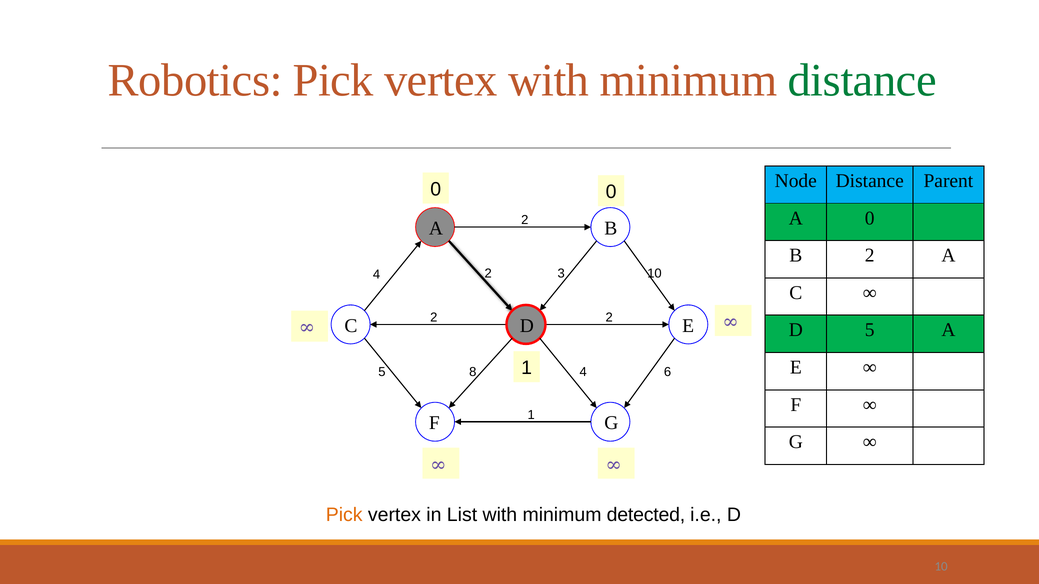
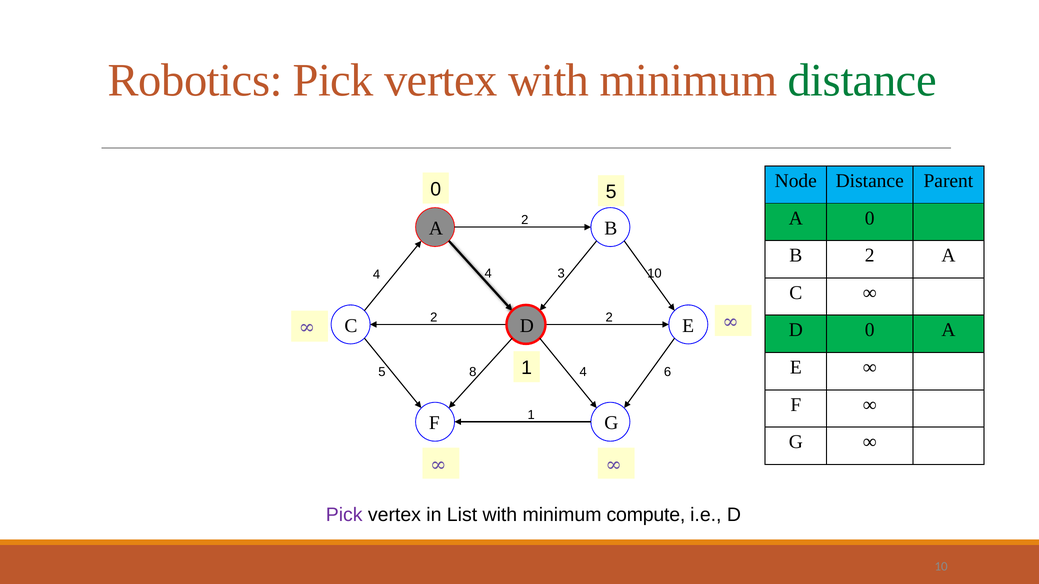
0 0: 0 -> 5
2 at (488, 274): 2 -> 4
D 5: 5 -> 0
Pick at (344, 515) colour: orange -> purple
detected: detected -> compute
